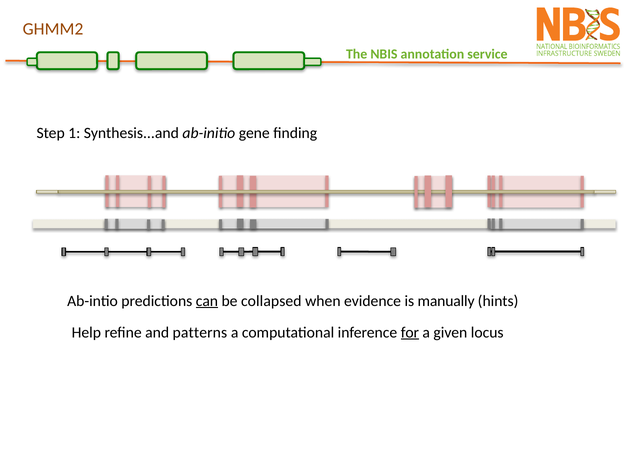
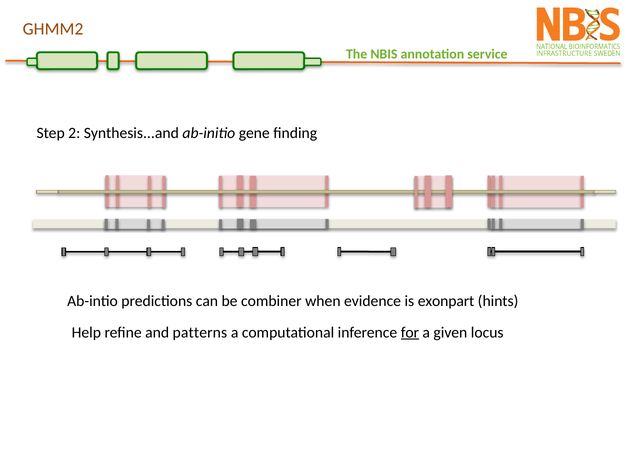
1: 1 -> 2
can underline: present -> none
collapsed: collapsed -> combiner
manually: manually -> exonpart
